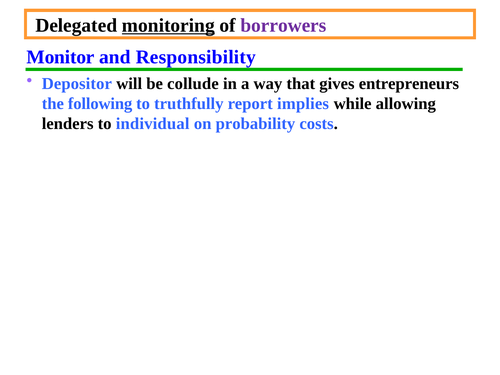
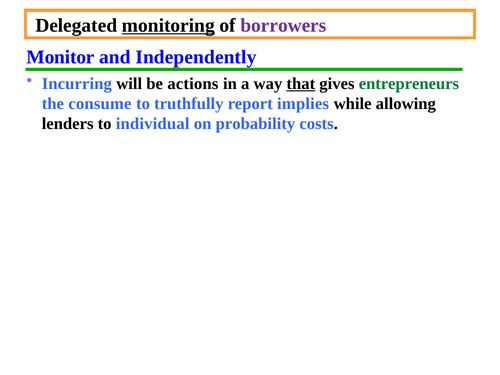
Responsibility: Responsibility -> Independently
Depositor: Depositor -> Incurring
collude: collude -> actions
that underline: none -> present
entrepreneurs colour: black -> green
following: following -> consume
